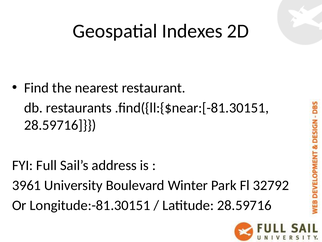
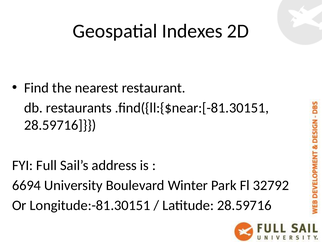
3961: 3961 -> 6694
